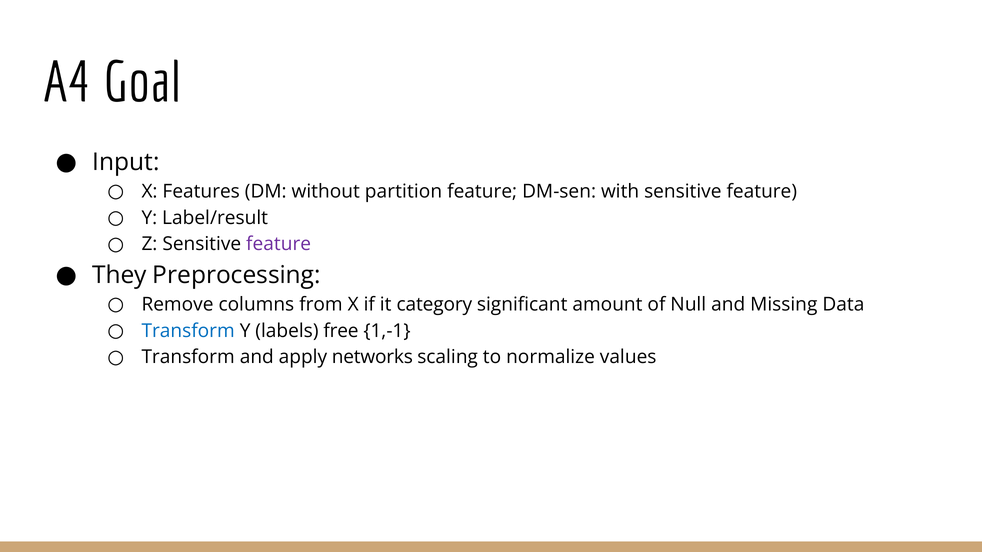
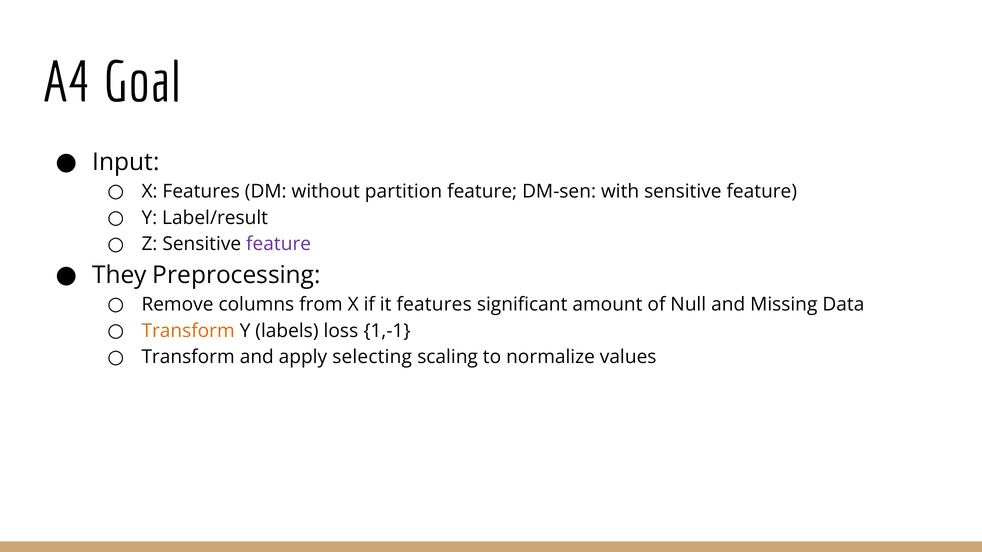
it category: category -> features
Transform at (188, 331) colour: blue -> orange
free: free -> loss
networks: networks -> selecting
